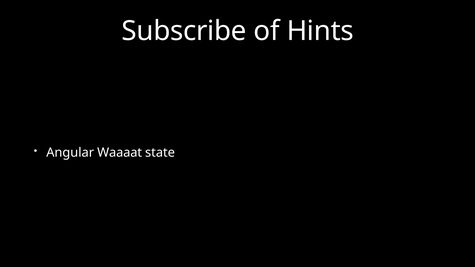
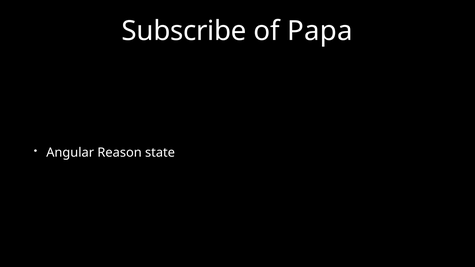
Hints: Hints -> Papa
Waaaat: Waaaat -> Reason
